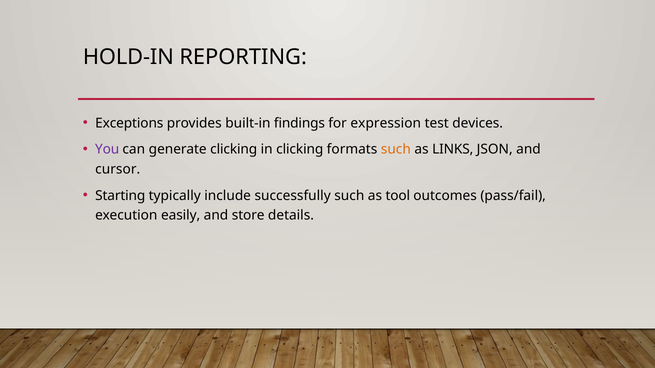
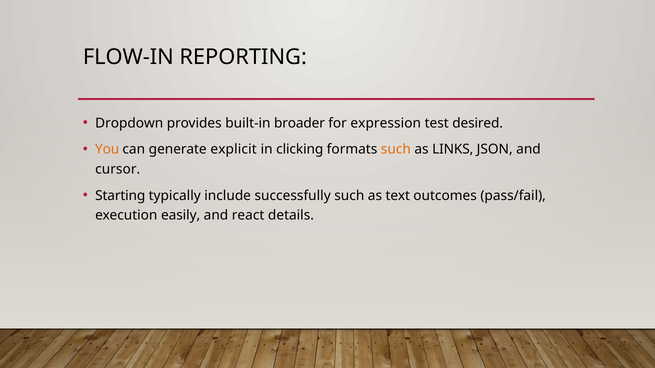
HOLD-IN: HOLD-IN -> FLOW-IN
Exceptions: Exceptions -> Dropdown
findings: findings -> broader
devices: devices -> desired
You colour: purple -> orange
generate clicking: clicking -> explicit
tool: tool -> text
store: store -> react
